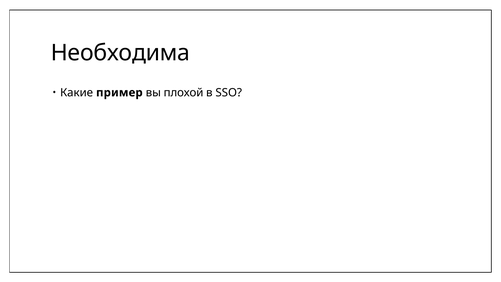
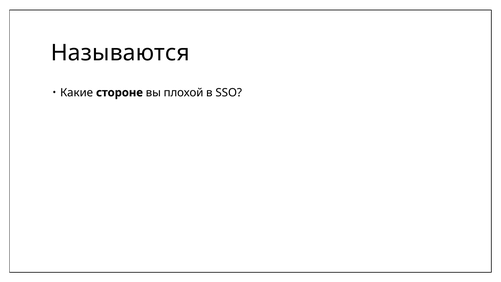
Необходима: Необходима -> Называются
пример: пример -> стороне
